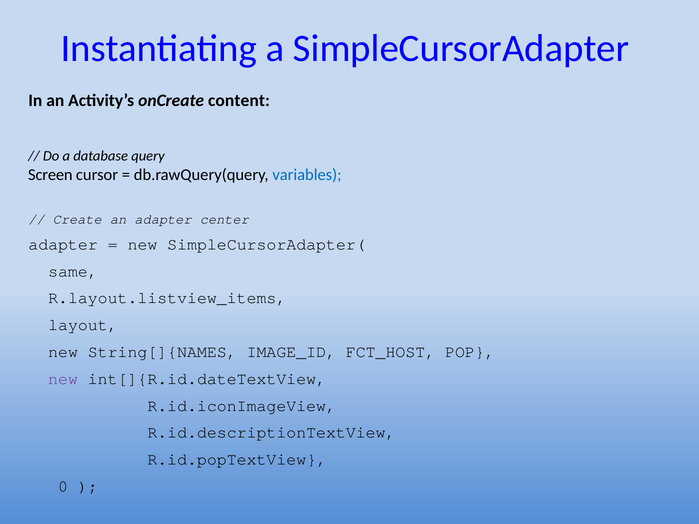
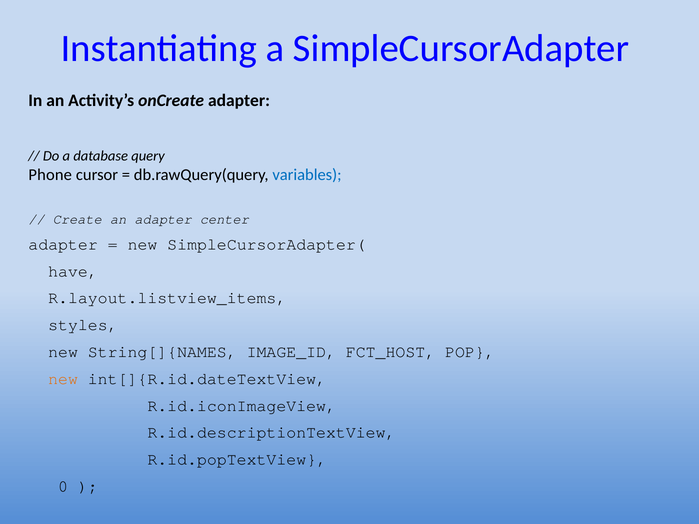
onCreate content: content -> adapter
Screen: Screen -> Phone
same: same -> have
layout: layout -> styles
new at (63, 379) colour: purple -> orange
